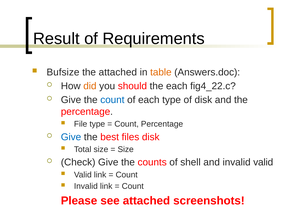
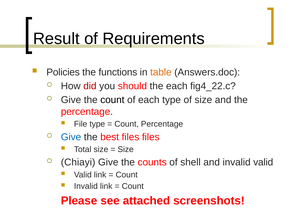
Bufsize: Bufsize -> Policies
the attached: attached -> functions
did colour: orange -> red
count at (112, 100) colour: blue -> black
of disk: disk -> size
files disk: disk -> files
Check: Check -> Chiayi
